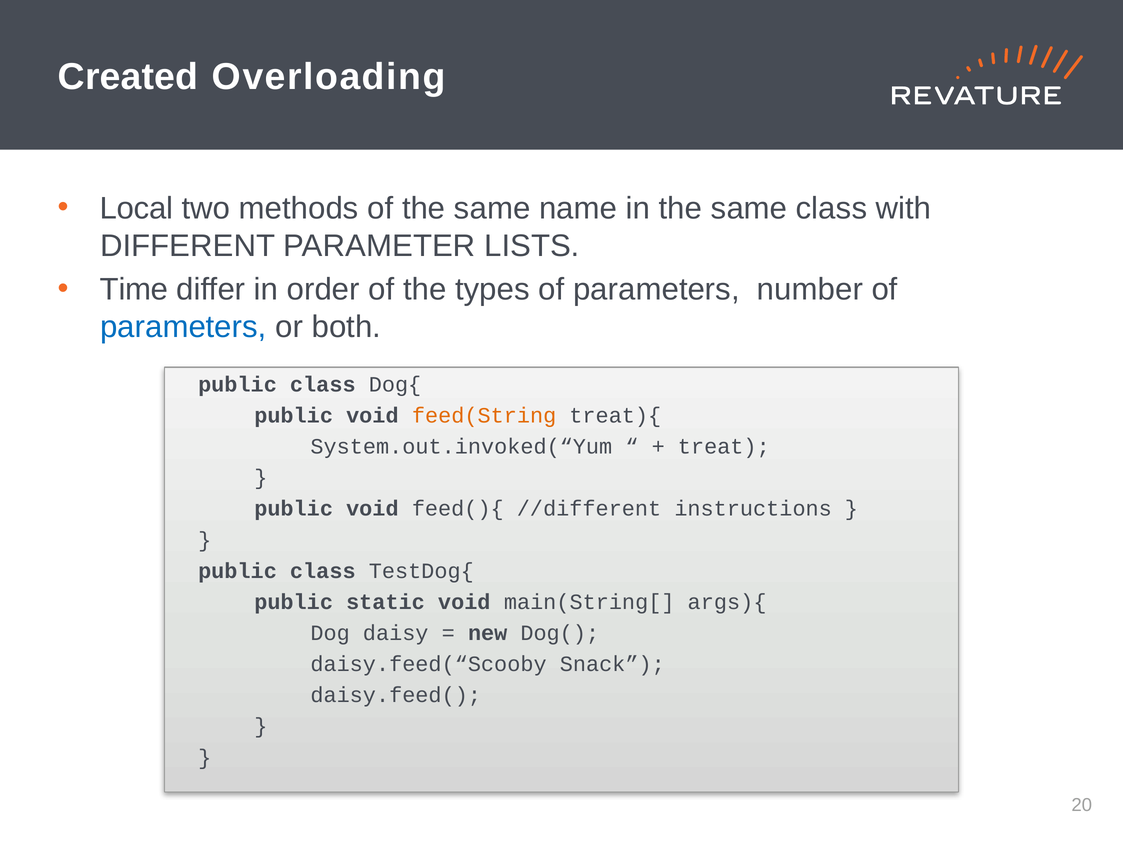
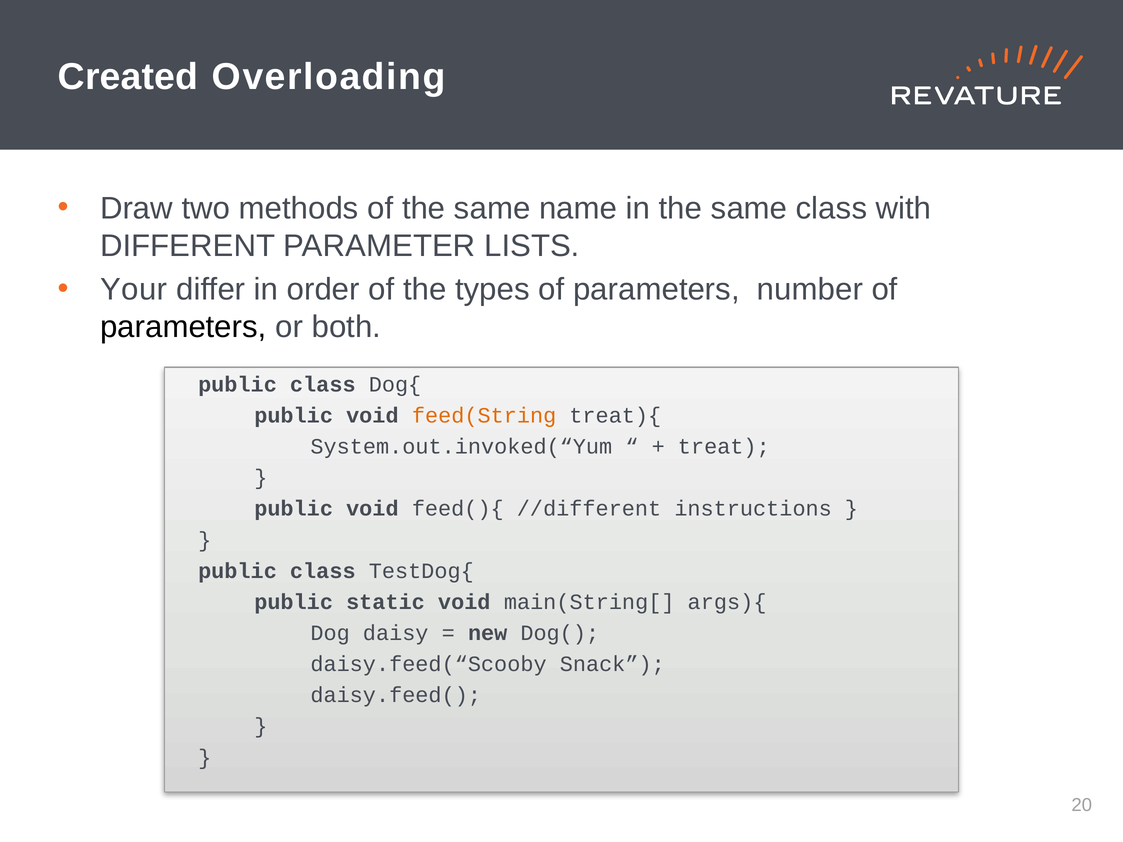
Local: Local -> Draw
Time: Time -> Your
parameters at (183, 327) colour: blue -> black
